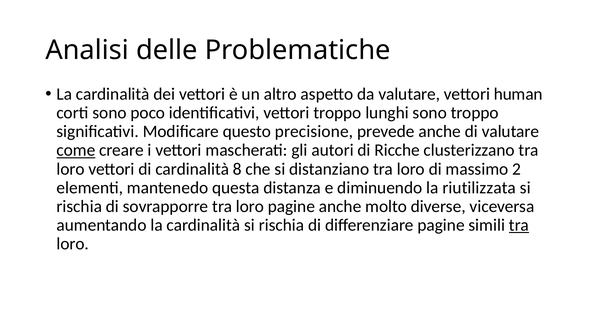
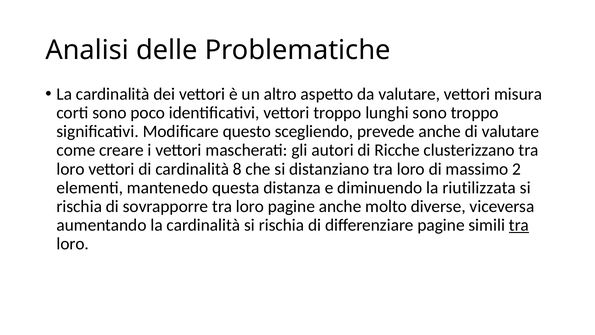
human: human -> misura
precisione: precisione -> scegliendo
come underline: present -> none
